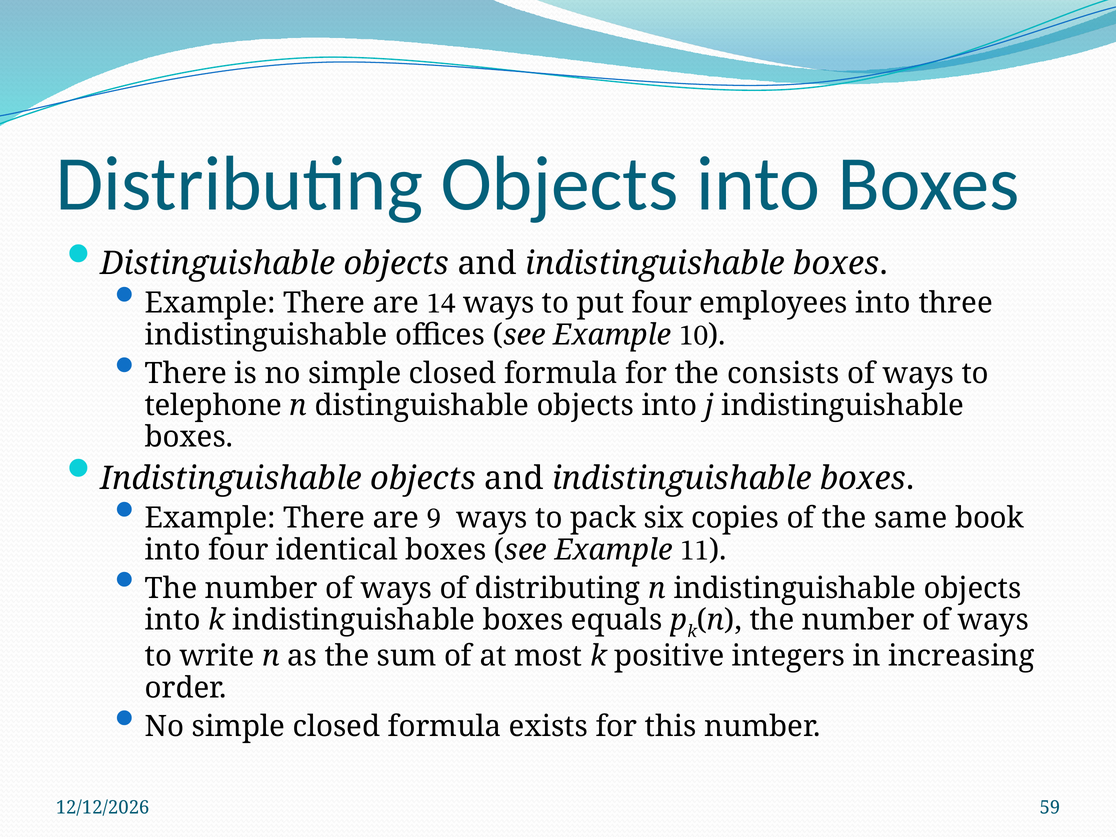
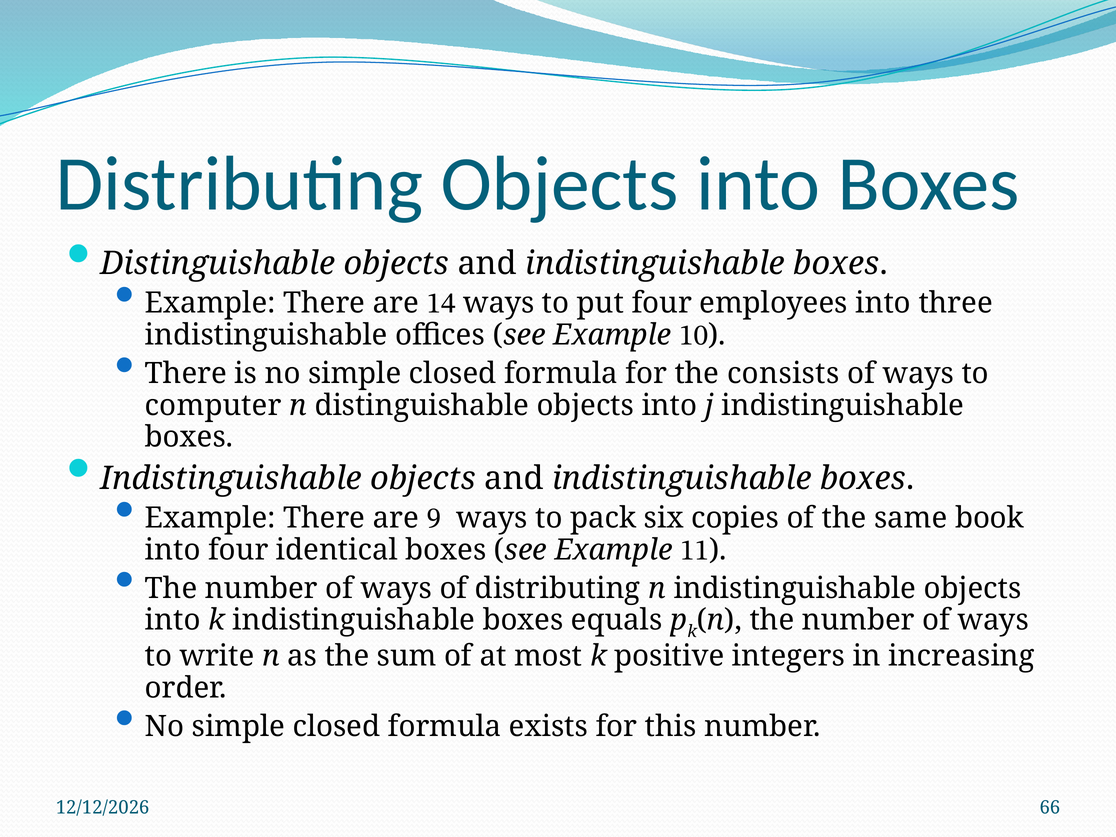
telephone: telephone -> computer
59: 59 -> 66
